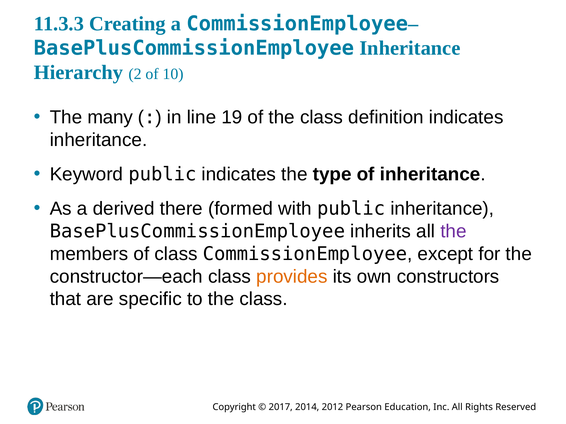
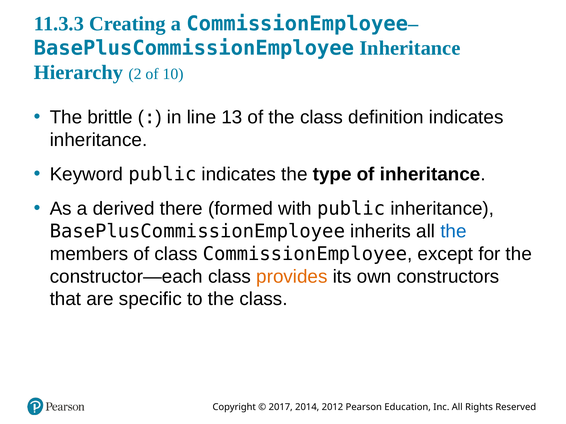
many: many -> brittle
19: 19 -> 13
the at (453, 231) colour: purple -> blue
